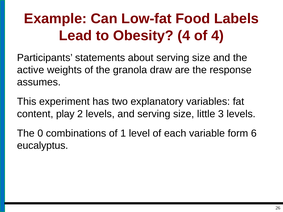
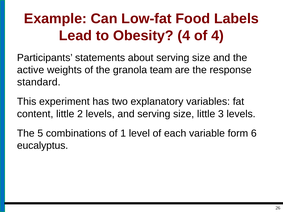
draw: draw -> team
assumes: assumes -> standard
content play: play -> little
0: 0 -> 5
